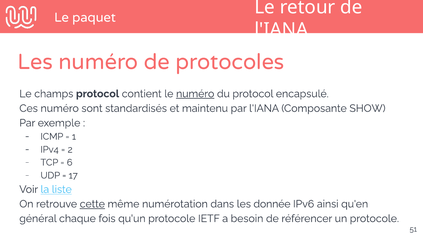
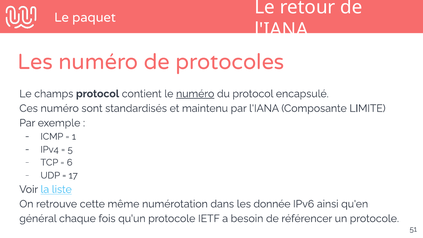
SHOW: SHOW -> LIMITE
2: 2 -> 5
cette underline: present -> none
